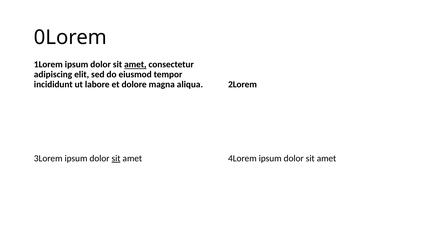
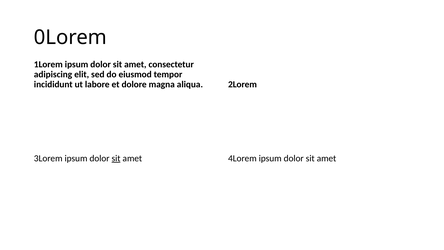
amet at (135, 65) underline: present -> none
